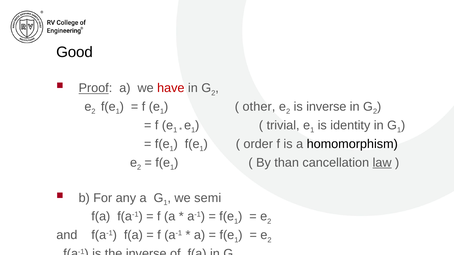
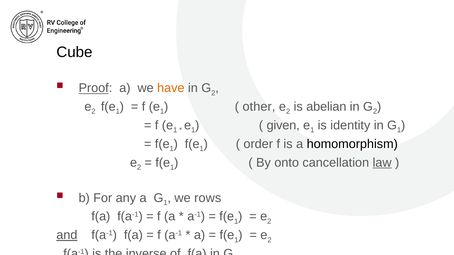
Good: Good -> Cube
have colour: red -> orange
is inverse: inverse -> abelian
trivial: trivial -> given
than: than -> onto
semi: semi -> rows
and underline: none -> present
